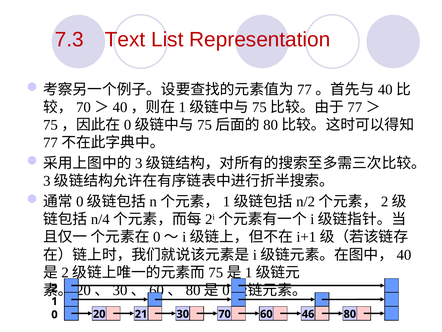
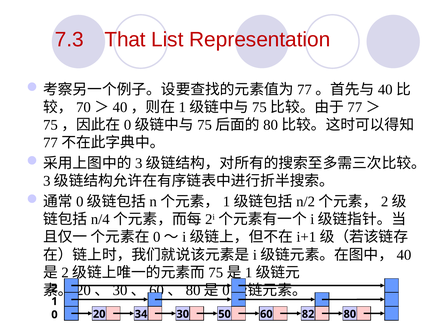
Text: Text -> That
21: 21 -> 34
70: 70 -> 50
46: 46 -> 82
